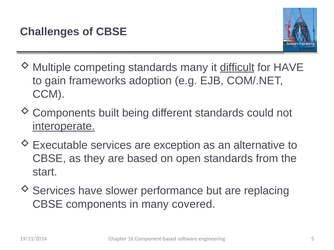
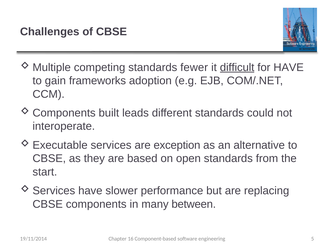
standards many: many -> fewer
being: being -> leads
interoperate underline: present -> none
covered: covered -> between
